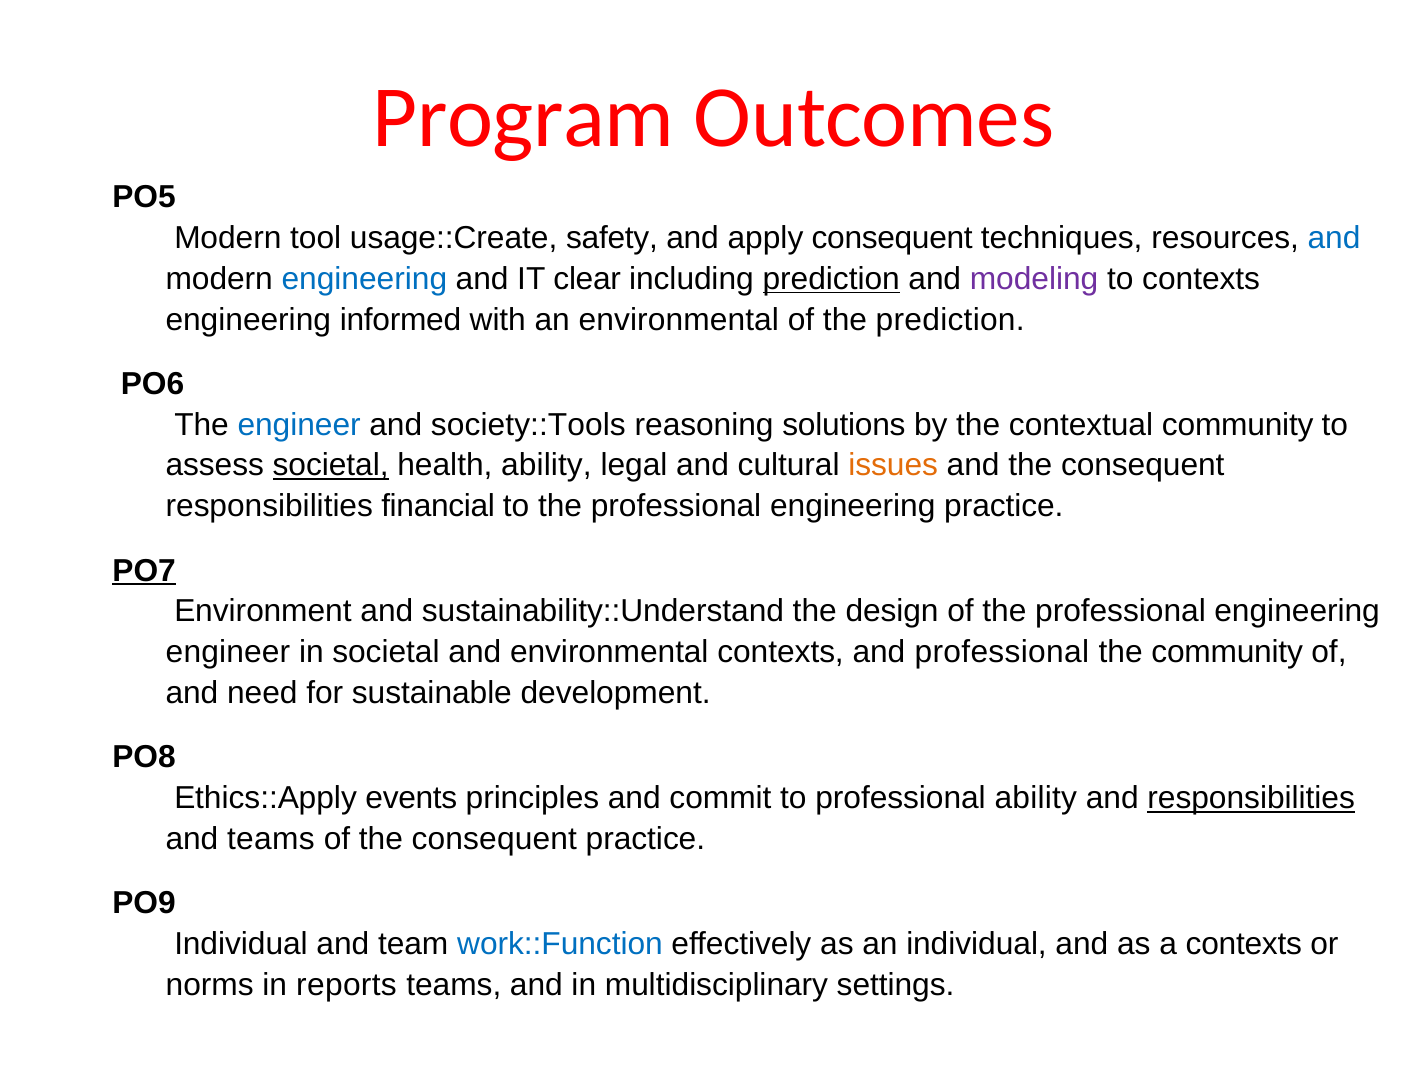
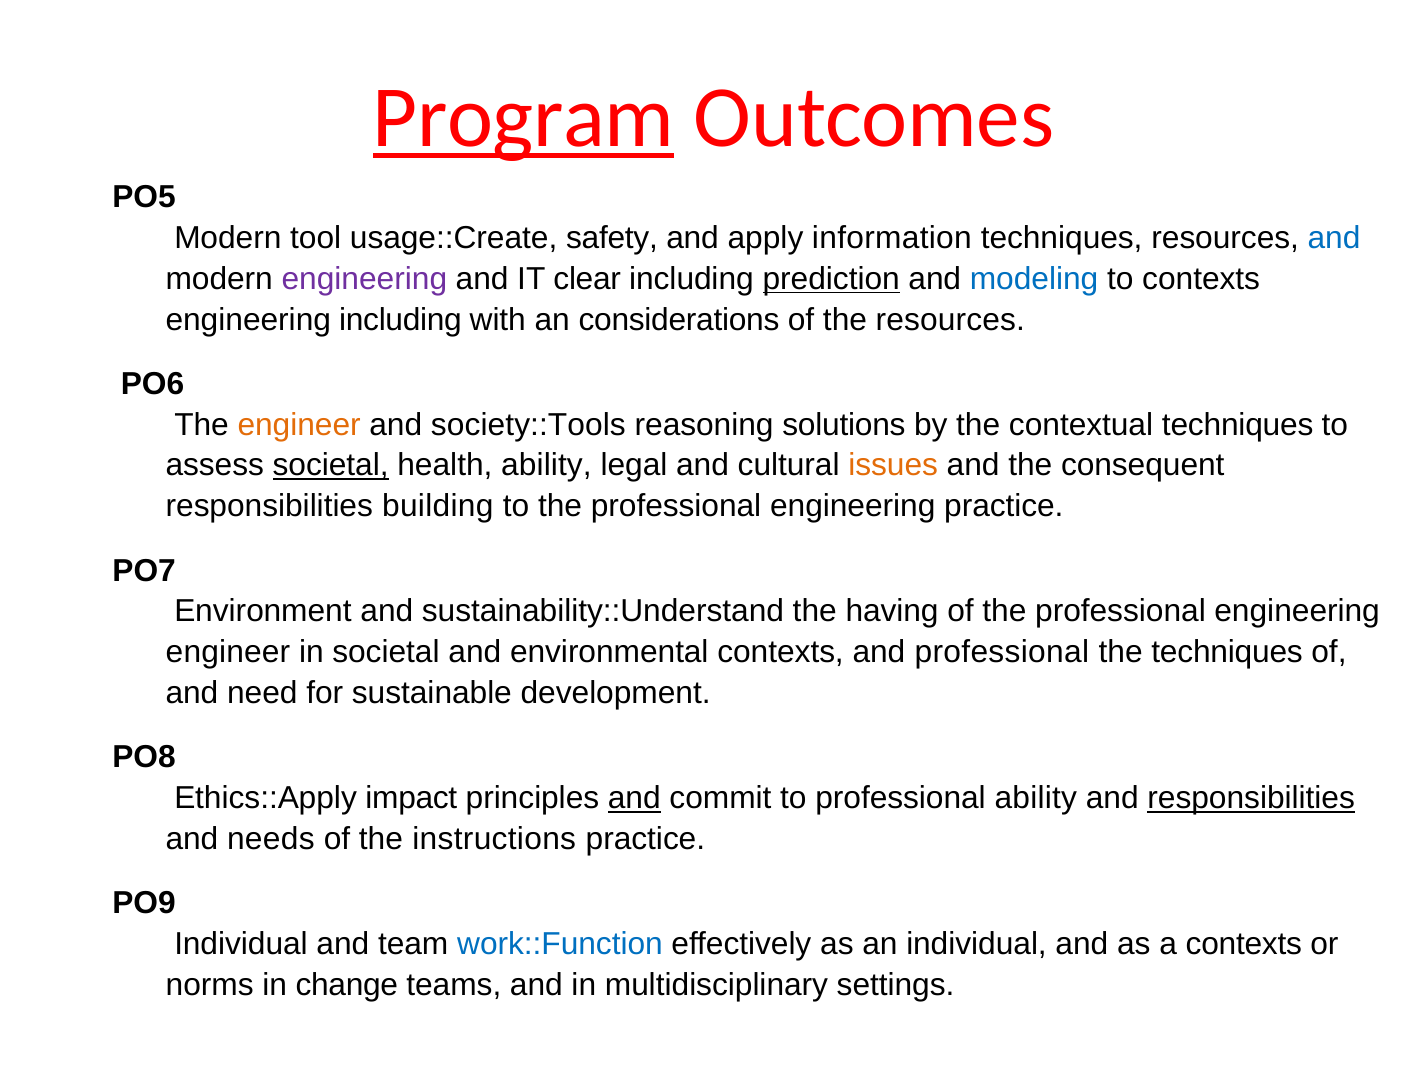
Program underline: none -> present
apply consequent: consequent -> information
engineering at (364, 279) colour: blue -> purple
modeling colour: purple -> blue
engineering informed: informed -> including
an environmental: environmental -> considerations
the prediction: prediction -> resources
engineer at (299, 425) colour: blue -> orange
contextual community: community -> techniques
financial: financial -> building
PO7 underline: present -> none
design: design -> having
the community: community -> techniques
events: events -> impact
and at (634, 798) underline: none -> present
and teams: teams -> needs
of the consequent: consequent -> instructions
reports: reports -> change
